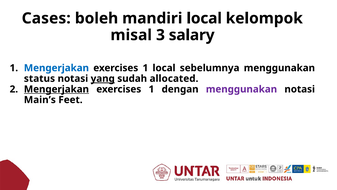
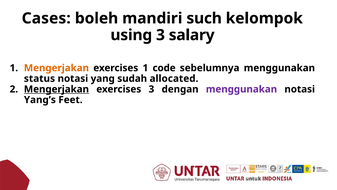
mandiri local: local -> such
misal: misal -> using
Mengerjakan at (56, 68) colour: blue -> orange
1 local: local -> code
yang underline: present -> none
1 at (151, 89): 1 -> 3
Main’s: Main’s -> Yang’s
